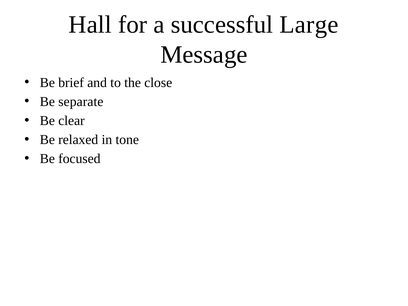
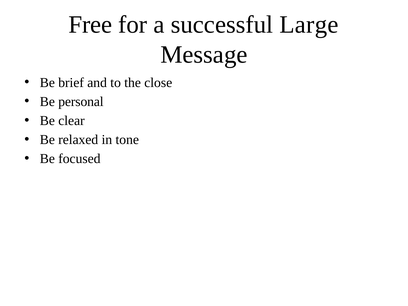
Hall: Hall -> Free
separate: separate -> personal
